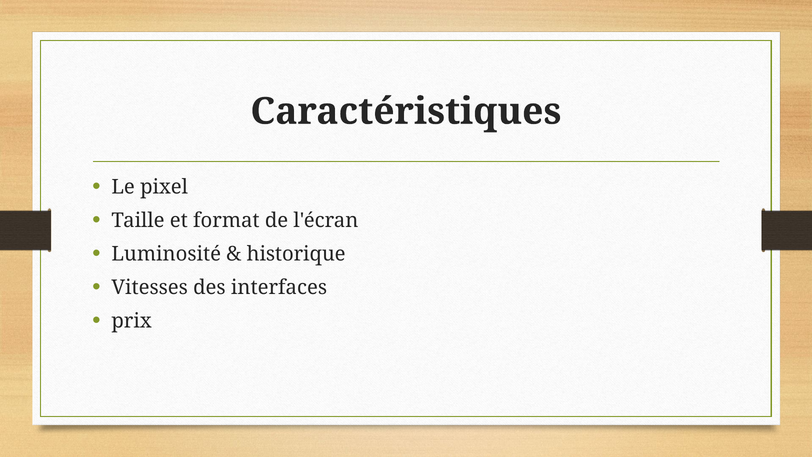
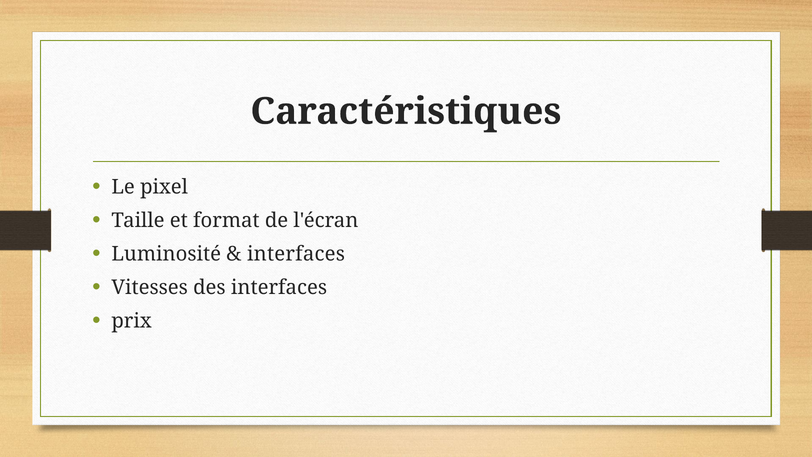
historique at (296, 254): historique -> interfaces
